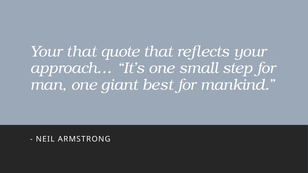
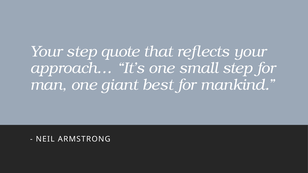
Your that: that -> step
